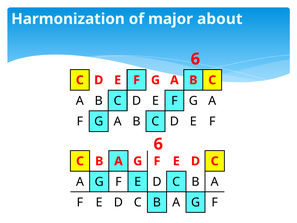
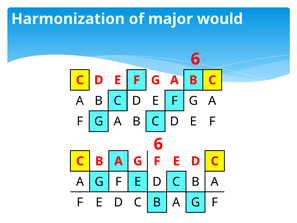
about: about -> would
